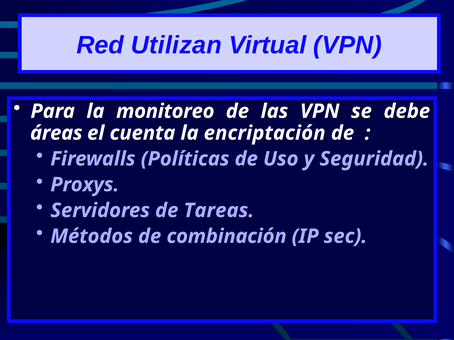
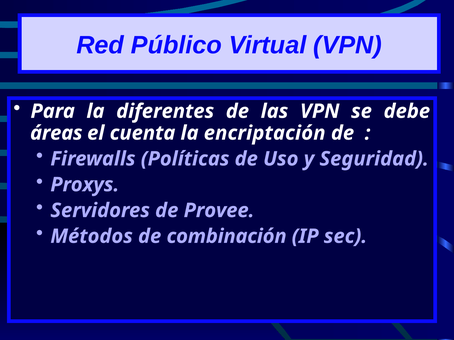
Utilizan: Utilizan -> Público
monitoreo: monitoreo -> diferentes
Tareas: Tareas -> Provee
